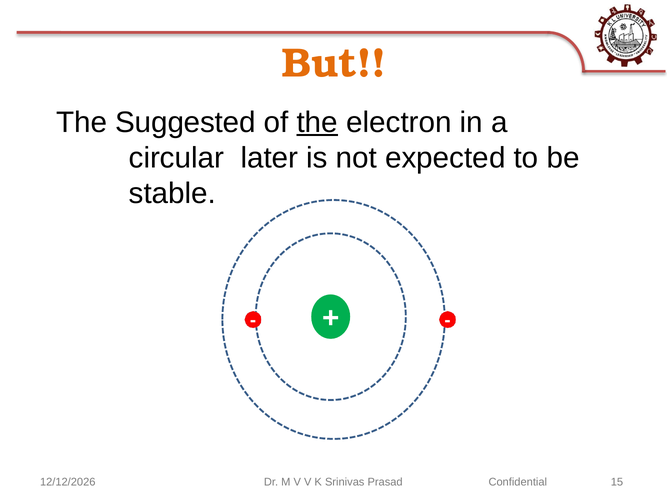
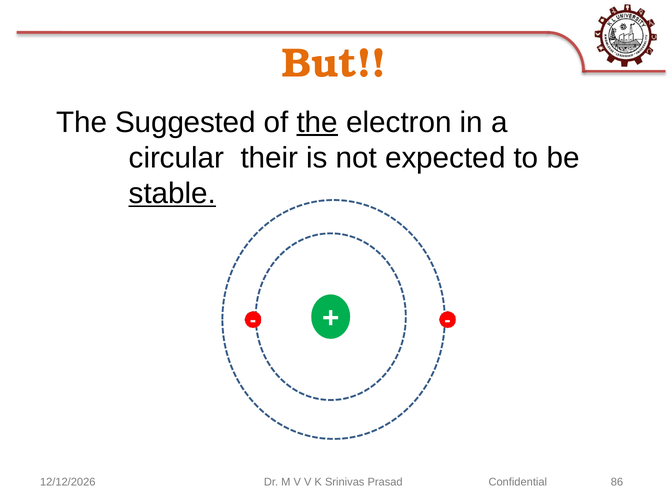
later: later -> their
stable underline: none -> present
15: 15 -> 86
